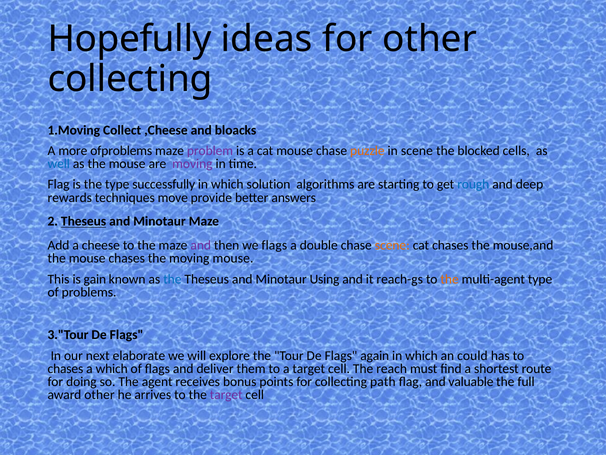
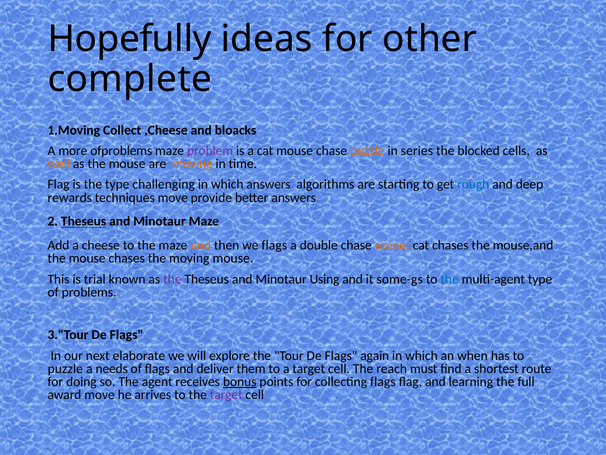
collecting at (130, 79): collecting -> complete
in scene: scene -> series
well colour: blue -> orange
moving at (192, 164) colour: purple -> orange
successfully: successfully -> challenging
which solution: solution -> answers
and at (201, 245) colour: purple -> orange
gain: gain -> trial
the at (172, 279) colour: blue -> purple
reach-gs: reach-gs -> some-gs
the at (450, 279) colour: orange -> blue
could: could -> when
chases at (65, 368): chases -> puzzle
a which: which -> needs
bonus underline: none -> present
collecting path: path -> flags
valuable: valuable -> learning
award other: other -> move
